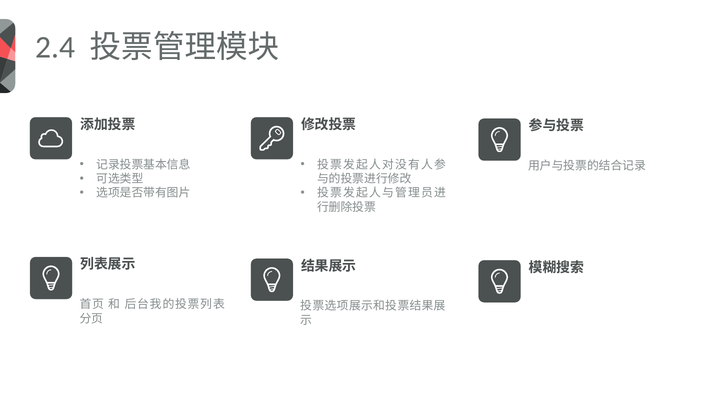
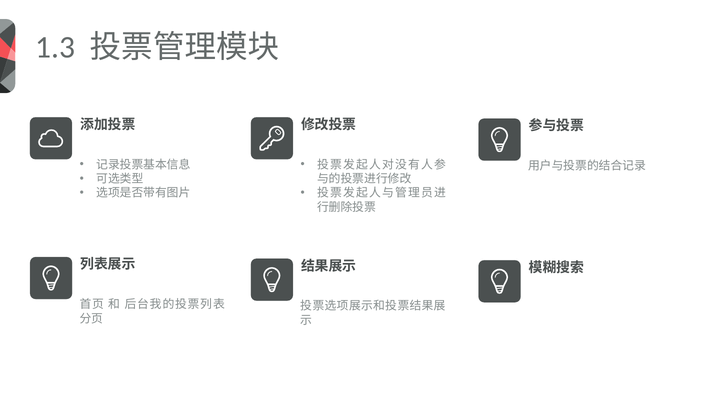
2.4: 2.4 -> 1.3
